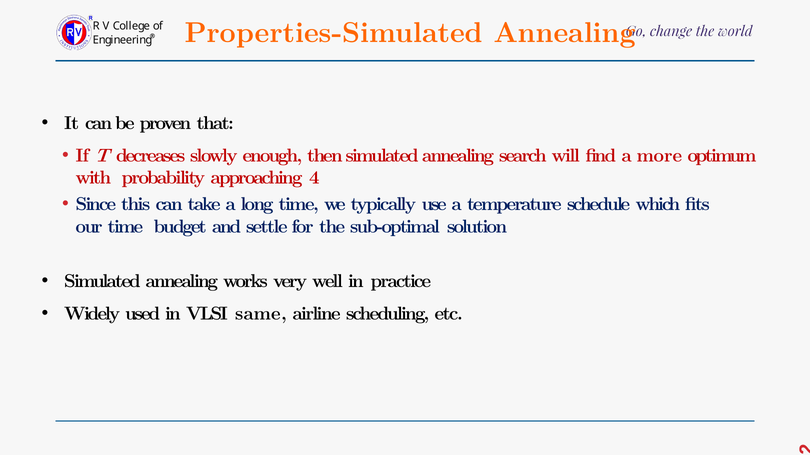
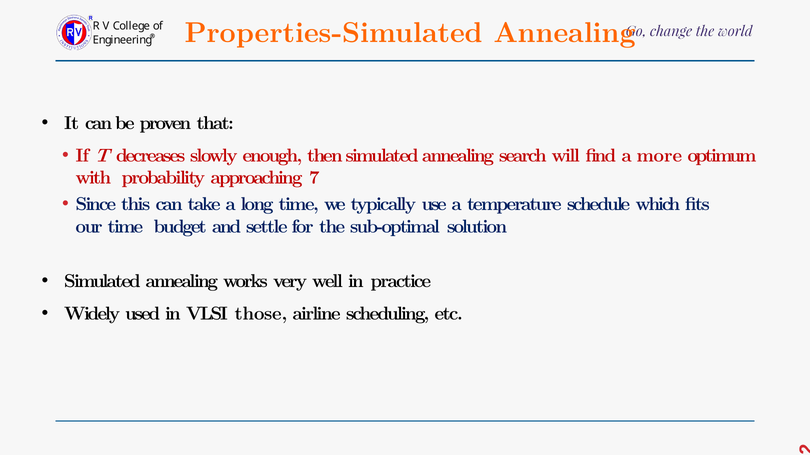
4: 4 -> 7
same: same -> those
